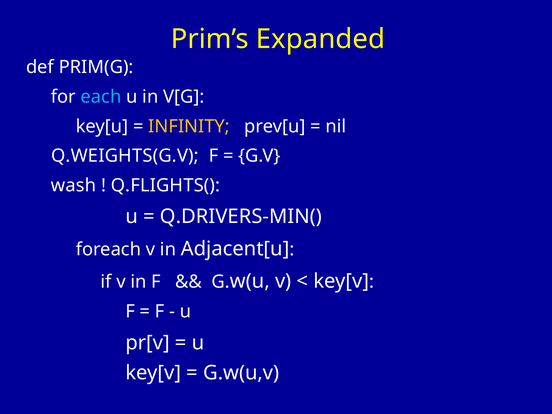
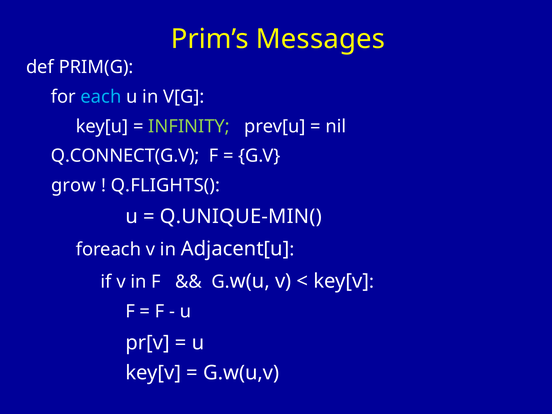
Expanded: Expanded -> Messages
INFINITY colour: yellow -> light green
Q.WEIGHTS(G.V: Q.WEIGHTS(G.V -> Q.CONNECT(G.V
wash: wash -> grow
Q.DRIVERS-MIN(: Q.DRIVERS-MIN( -> Q.UNIQUE-MIN(
